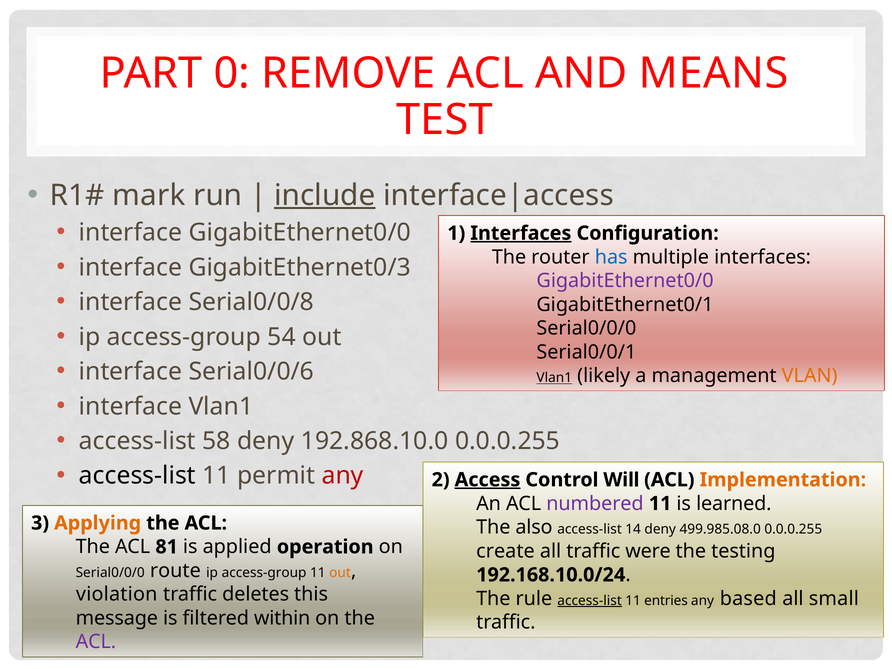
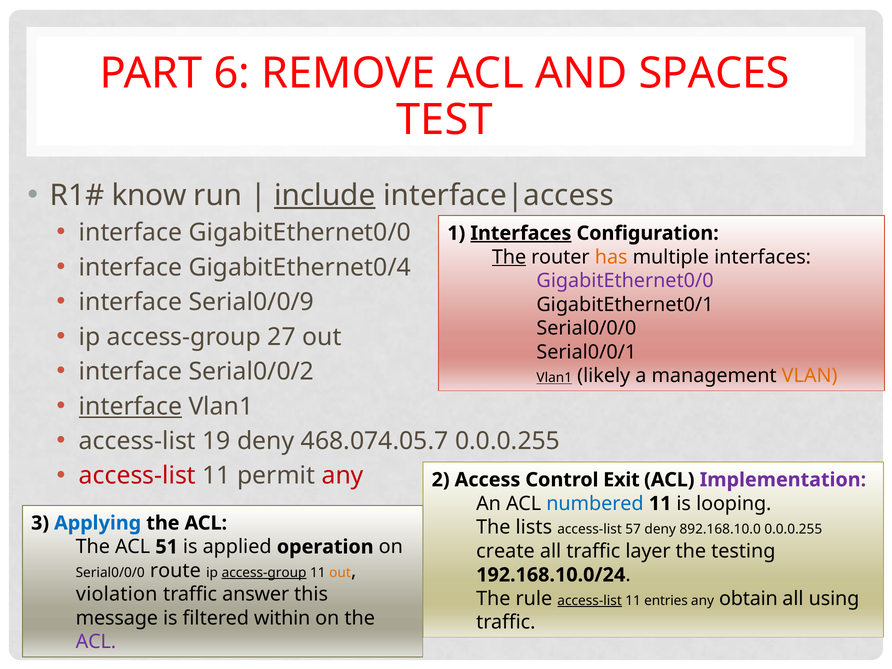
0: 0 -> 6
MEANS: MEANS -> SPACES
mark: mark -> know
The at (509, 257) underline: none -> present
has colour: blue -> orange
GigabitEthernet0/3: GigabitEthernet0/3 -> GigabitEthernet0/4
Serial0/0/8: Serial0/0/8 -> Serial0/0/9
54: 54 -> 27
Serial0/0/6: Serial0/0/6 -> Serial0/0/2
interface at (130, 406) underline: none -> present
58: 58 -> 19
192.868.10.0: 192.868.10.0 -> 468.074.05.7
access-list at (137, 476) colour: black -> red
Access underline: present -> none
Will: Will -> Exit
Implementation colour: orange -> purple
numbered colour: purple -> blue
learned: learned -> looping
Applying colour: orange -> blue
also: also -> lists
14: 14 -> 57
499.985.08.0: 499.985.08.0 -> 892.168.10.0
81: 81 -> 51
were: were -> layer
access-group at (264, 573) underline: none -> present
deletes: deletes -> answer
based: based -> obtain
small: small -> using
